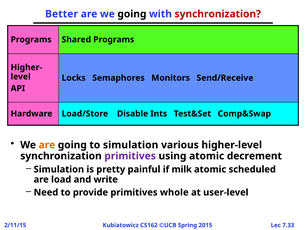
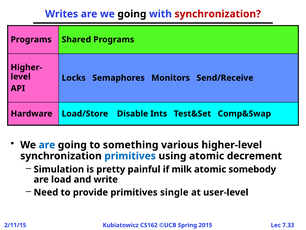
Better: Better -> Writes
are at (47, 145) colour: orange -> blue
to simulation: simulation -> something
primitives at (130, 156) colour: purple -> blue
scheduled: scheduled -> somebody
whole: whole -> single
